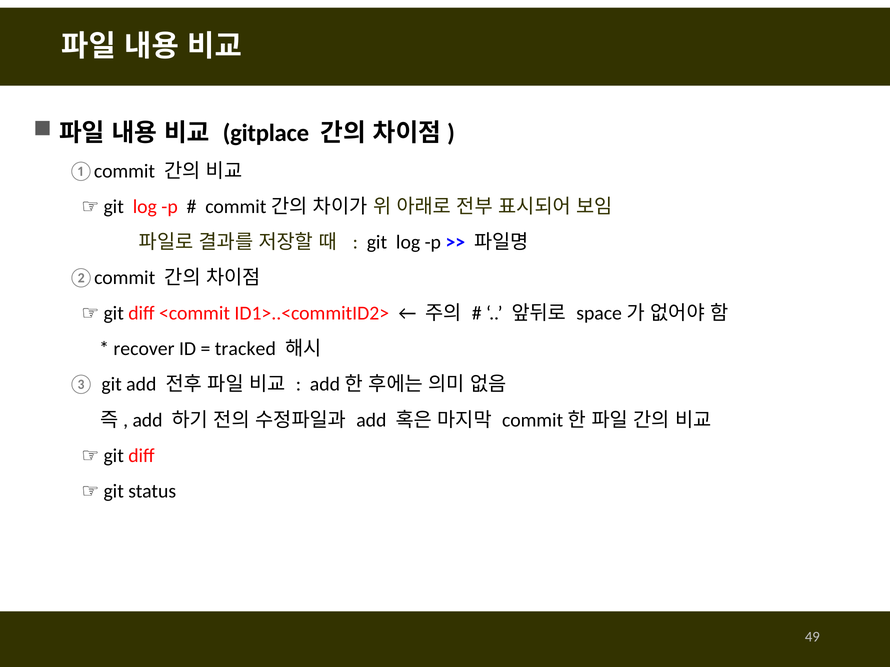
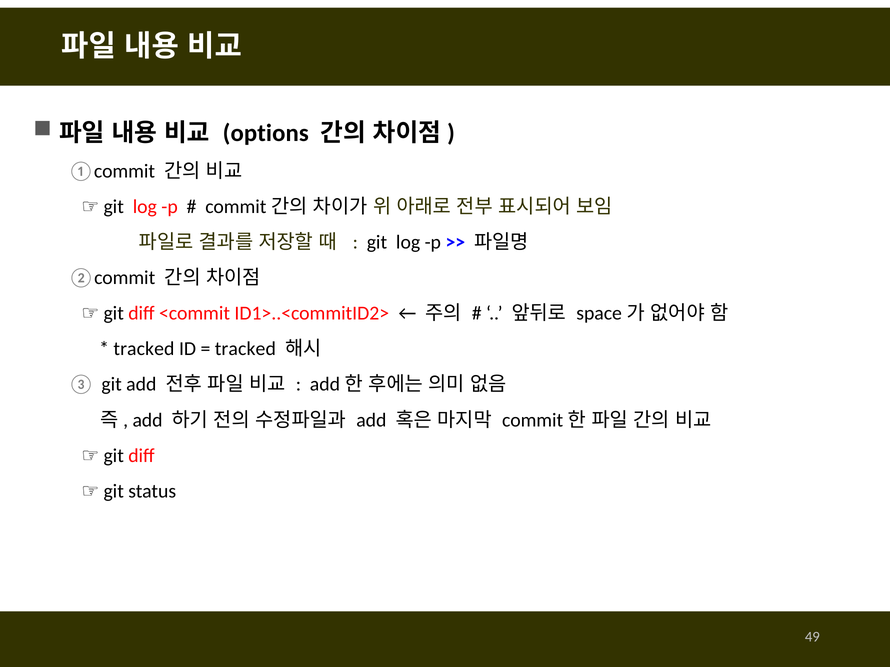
gitplace: gitplace -> options
recover at (144, 349): recover -> tracked
